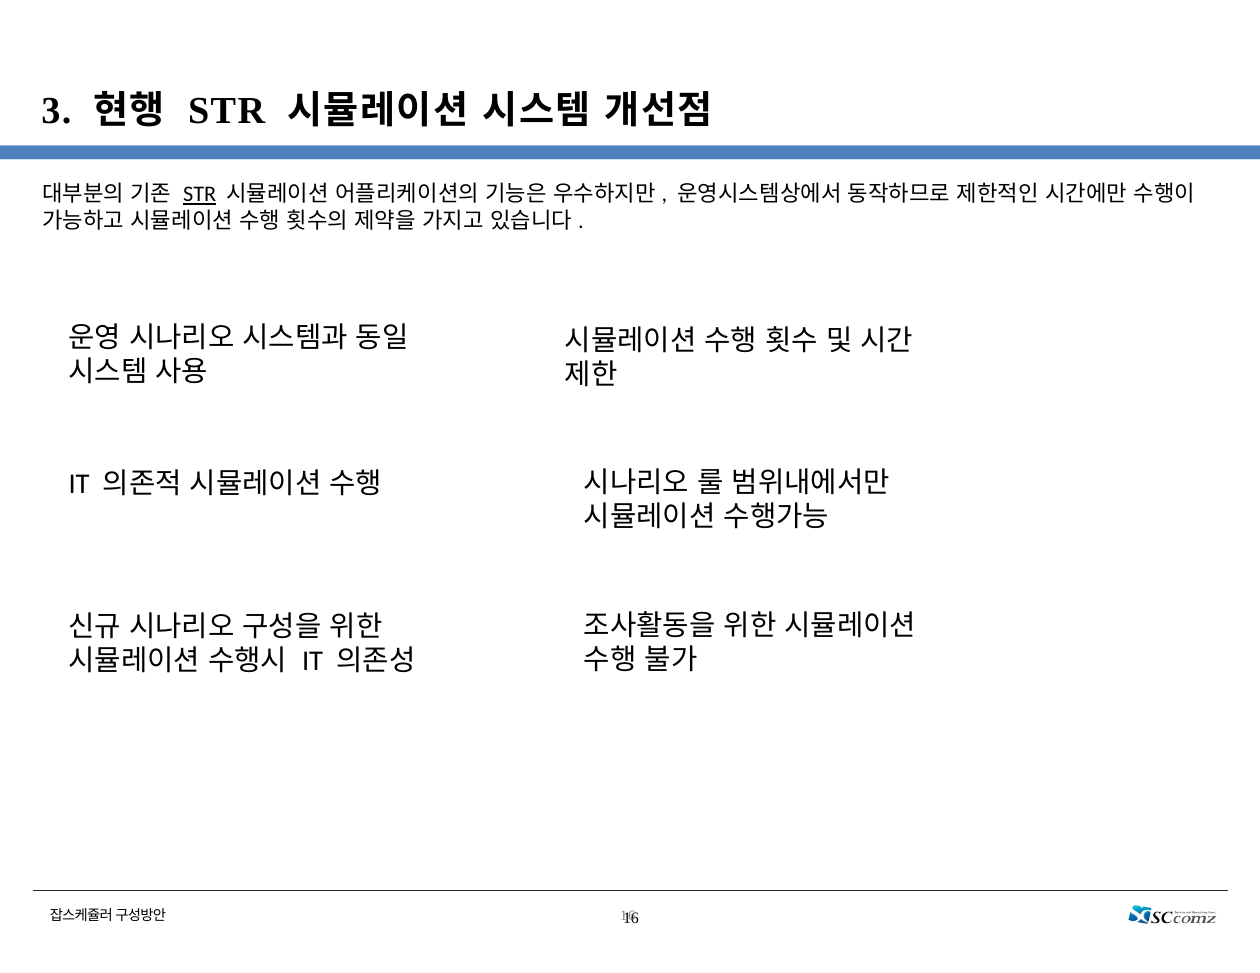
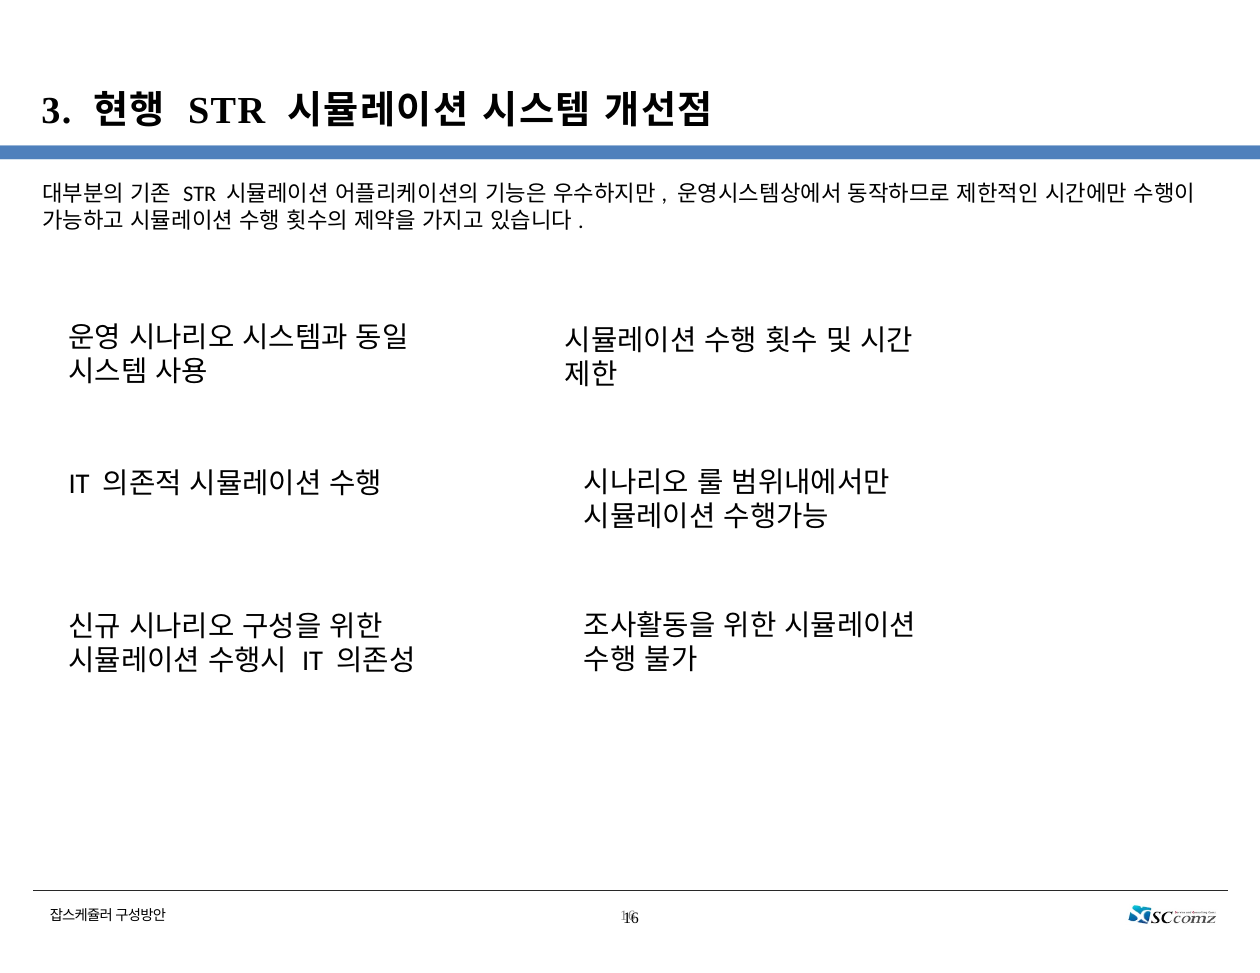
STR at (200, 195) underline: present -> none
